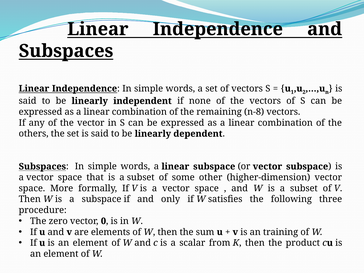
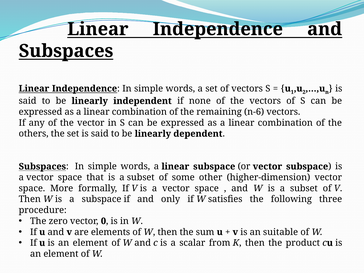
n-8: n-8 -> n-6
training: training -> suitable
